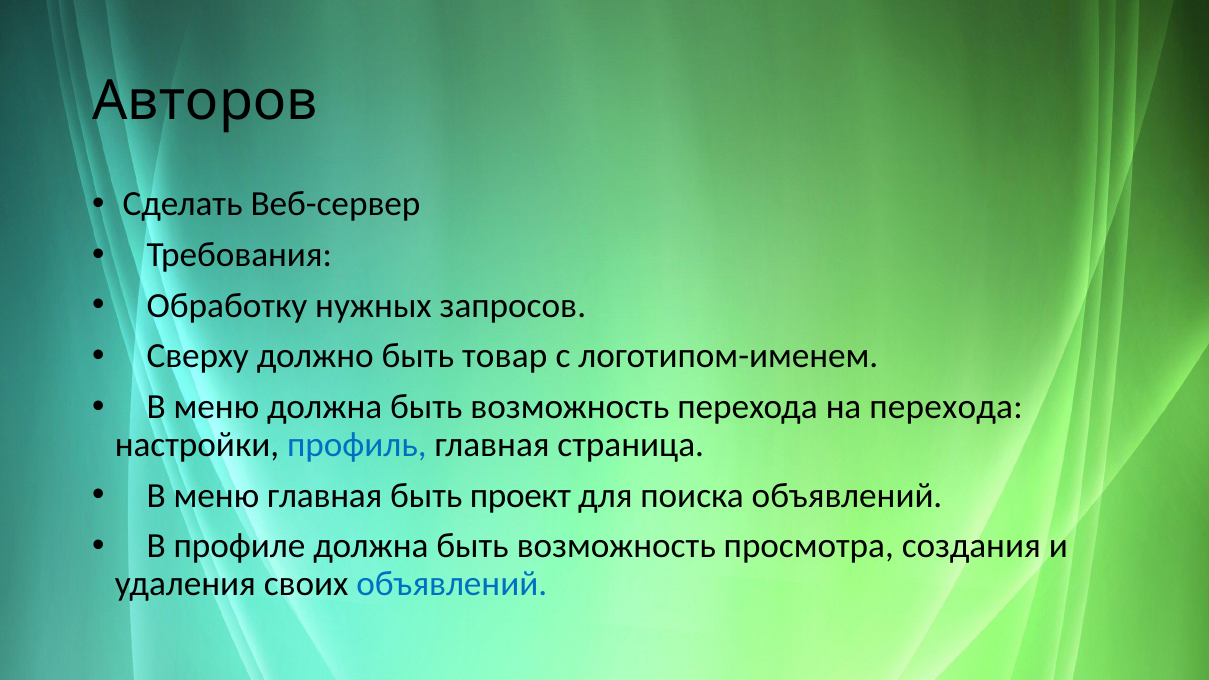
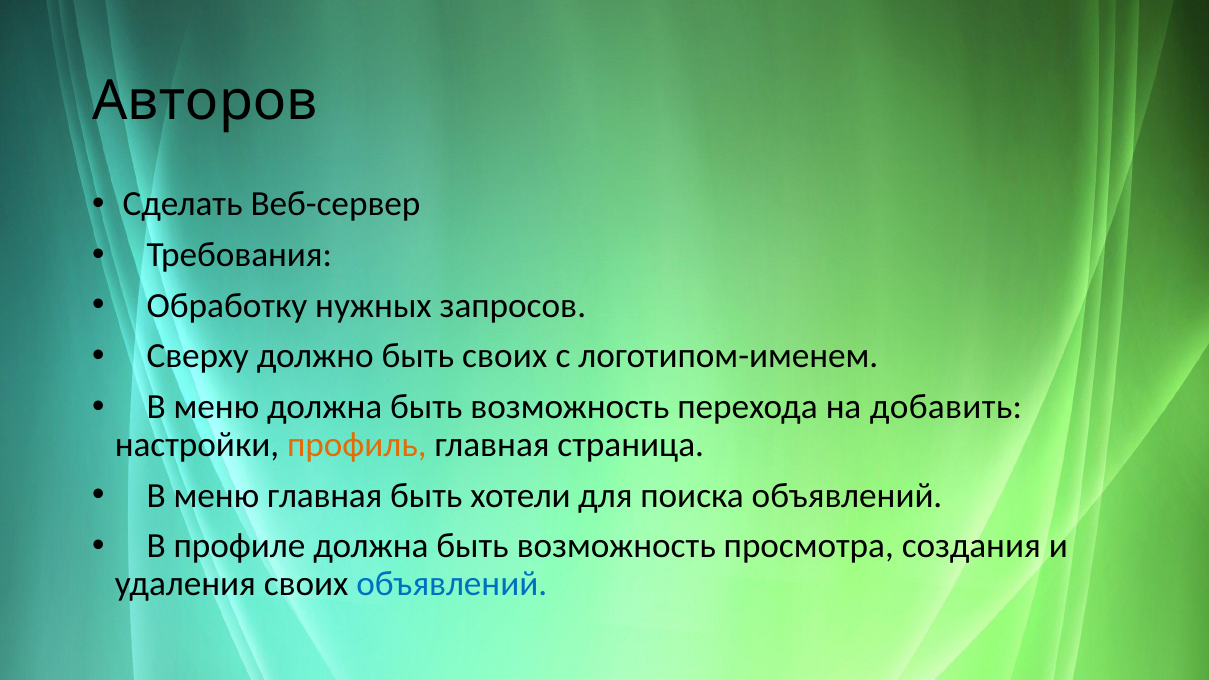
быть товар: товар -> своих
на перехода: перехода -> добавить
профиль colour: blue -> orange
проект: проект -> хотели
